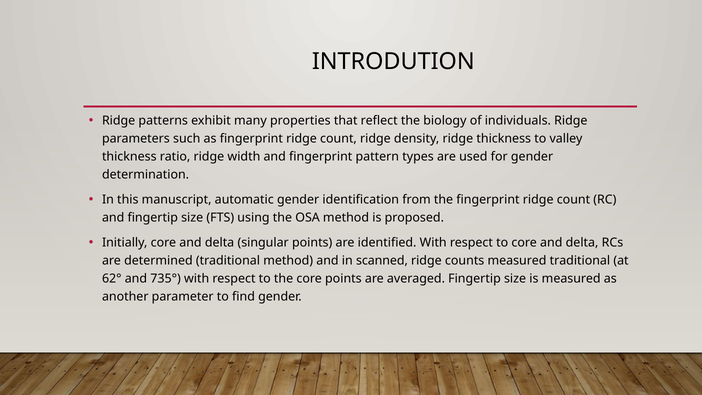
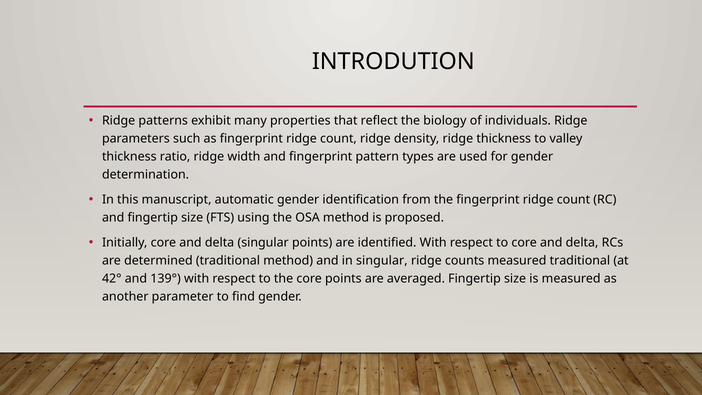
in scanned: scanned -> singular
62°: 62° -> 42°
735°: 735° -> 139°
